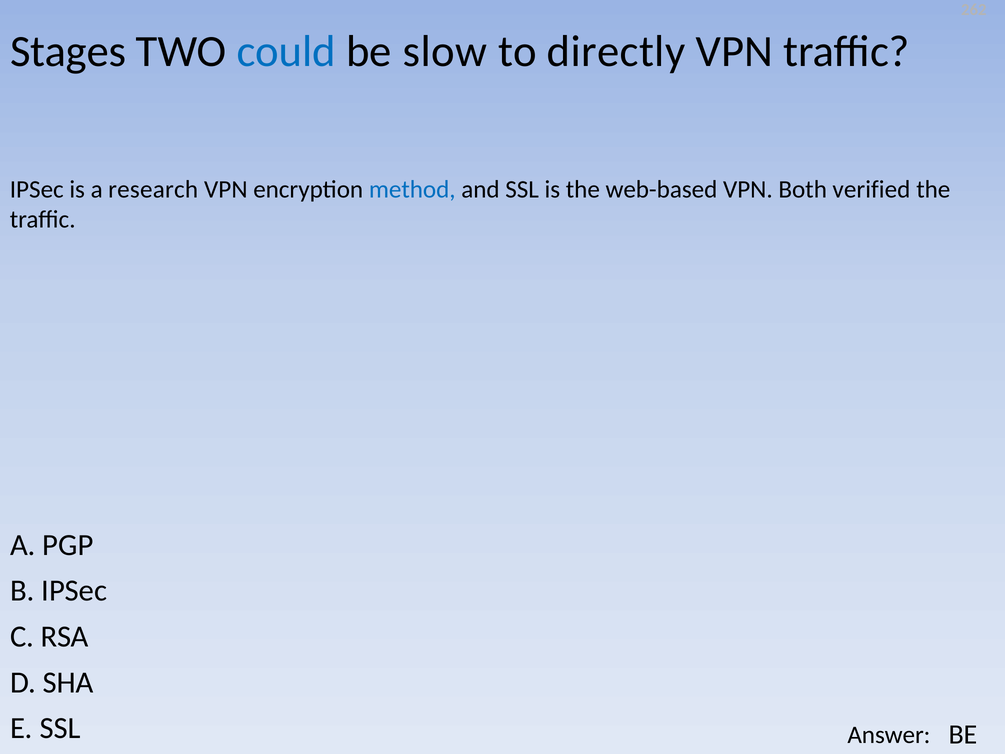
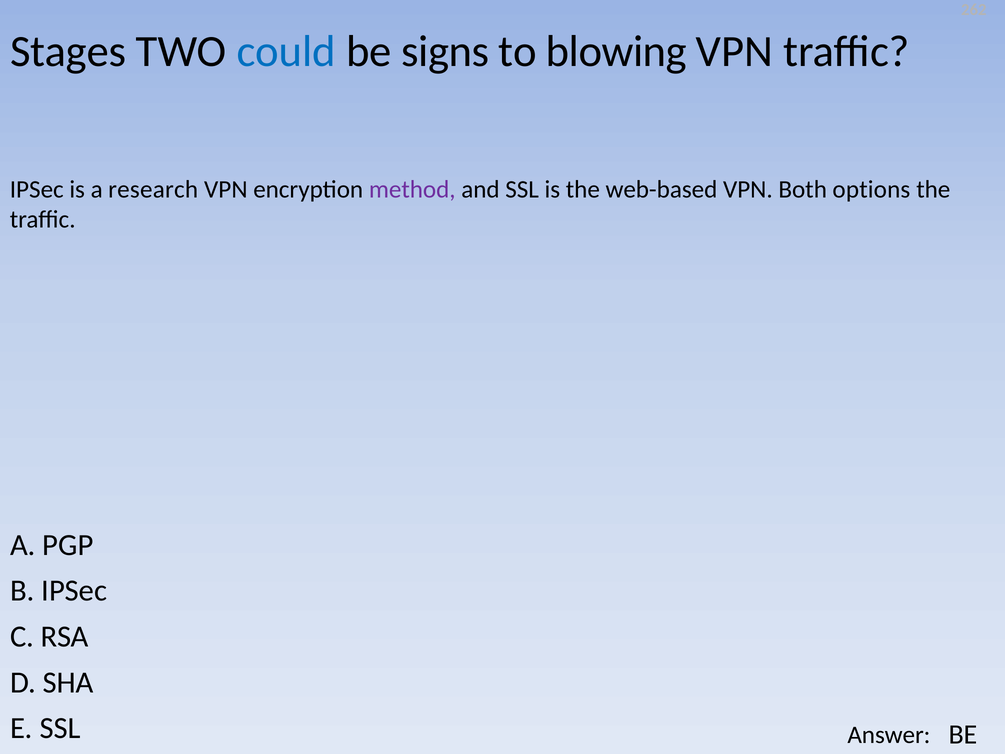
slow: slow -> signs
directly: directly -> blowing
method colour: blue -> purple
verified: verified -> options
